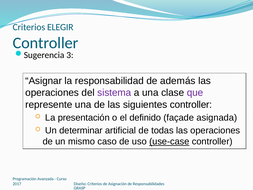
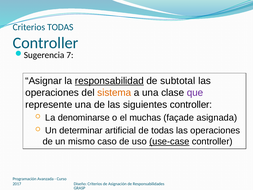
Criterios ELEGIR: ELEGIR -> TODAS
3: 3 -> 7
responsabilidad underline: none -> present
además: además -> subtotal
sistema colour: purple -> orange
presentación: presentación -> denominarse
definido: definido -> muchas
